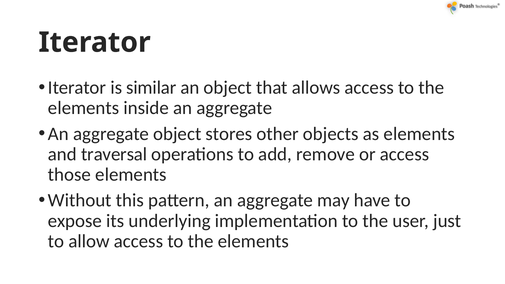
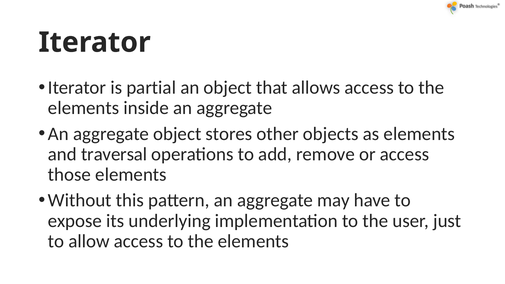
similar: similar -> partial
